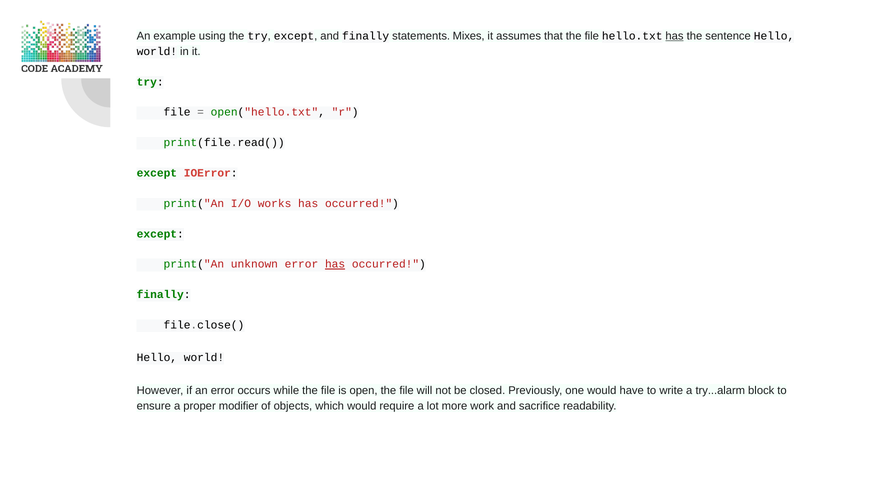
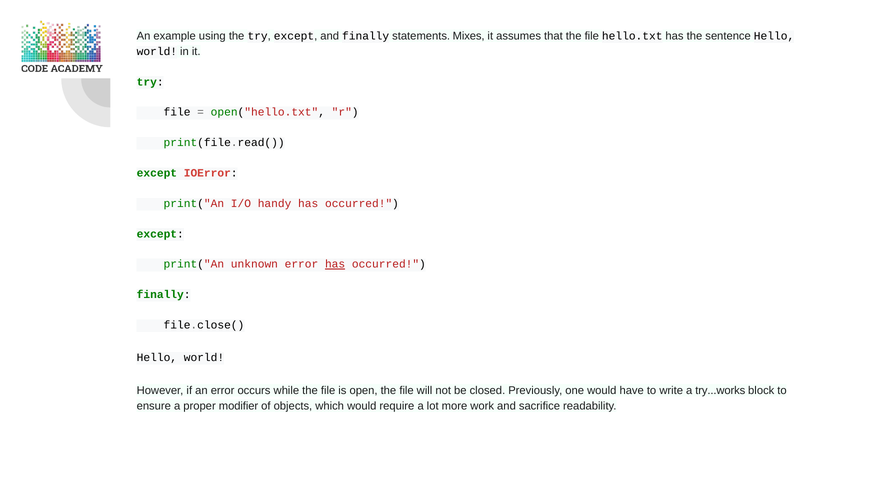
has at (675, 36) underline: present -> none
works: works -> handy
try...alarm: try...alarm -> try...works
